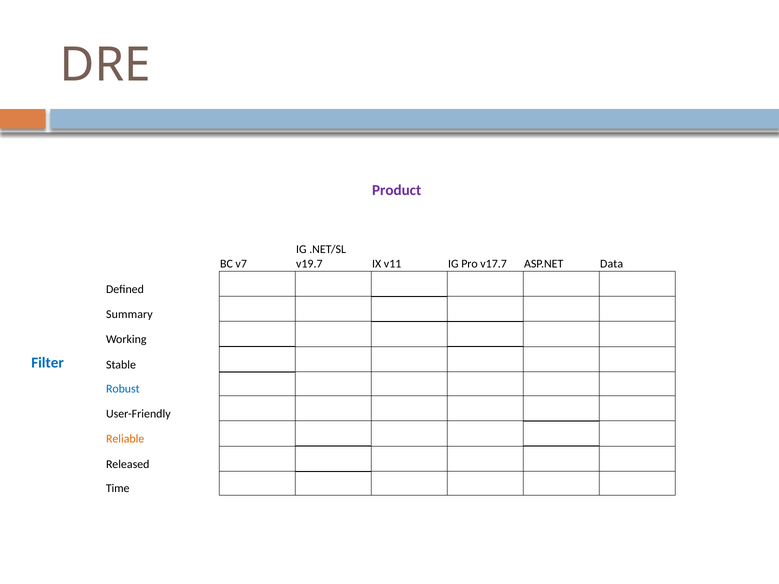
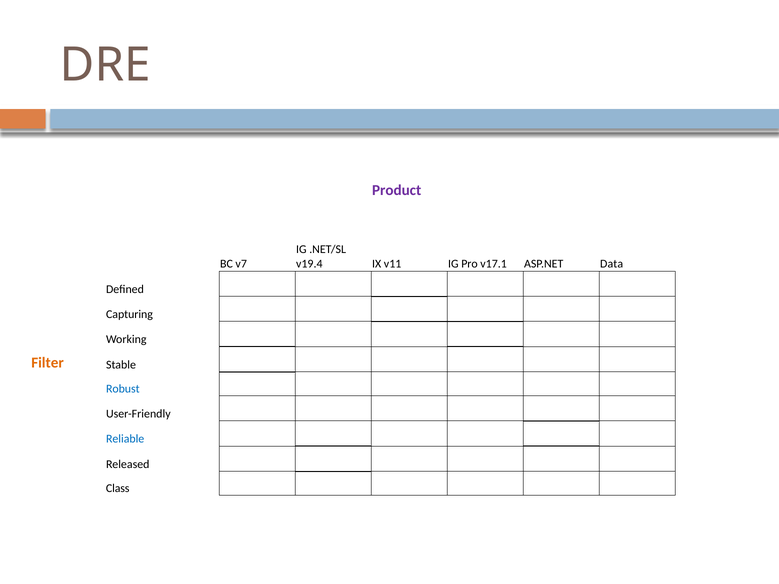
v19.7: v19.7 -> v19.4
v17.7: v17.7 -> v17.1
Summary: Summary -> Capturing
Filter colour: blue -> orange
Reliable colour: orange -> blue
Time: Time -> Class
